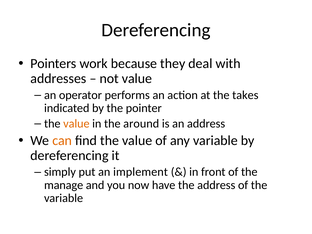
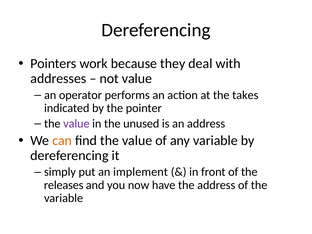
value at (76, 124) colour: orange -> purple
around: around -> unused
manage: manage -> releases
